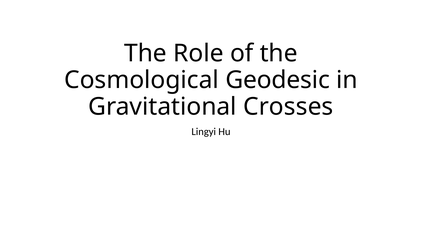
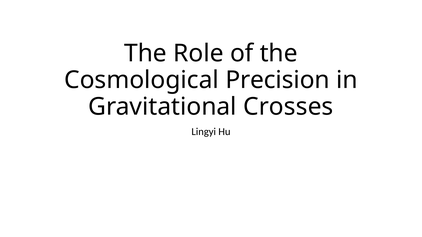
Geodesic: Geodesic -> Precision
